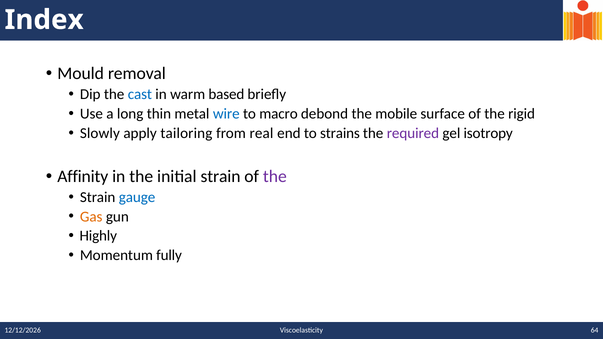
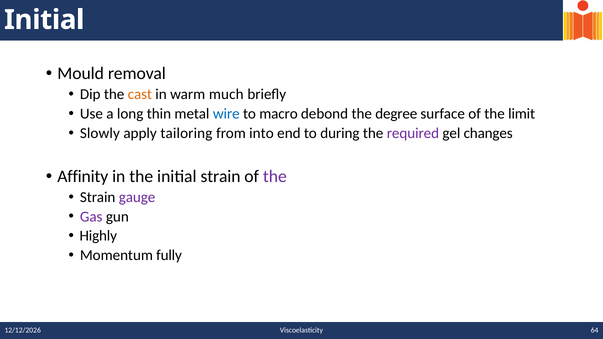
Index at (44, 20): Index -> Initial
cast colour: blue -> orange
based: based -> much
mobile: mobile -> degree
rigid: rigid -> limit
real: real -> into
strains: strains -> during
isotropy: isotropy -> changes
gauge colour: blue -> purple
Gas colour: orange -> purple
